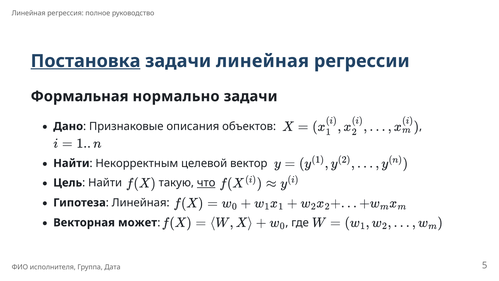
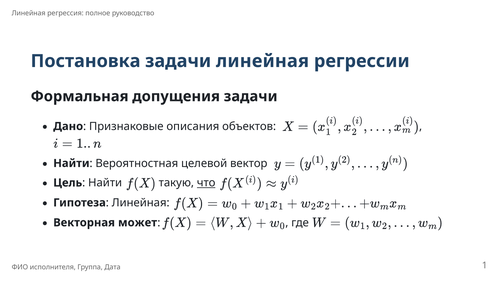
Постановка underline: present -> none
нормально: нормально -> допущения
Некорректным: Некорректным -> Вероятностная
5: 5 -> 1
